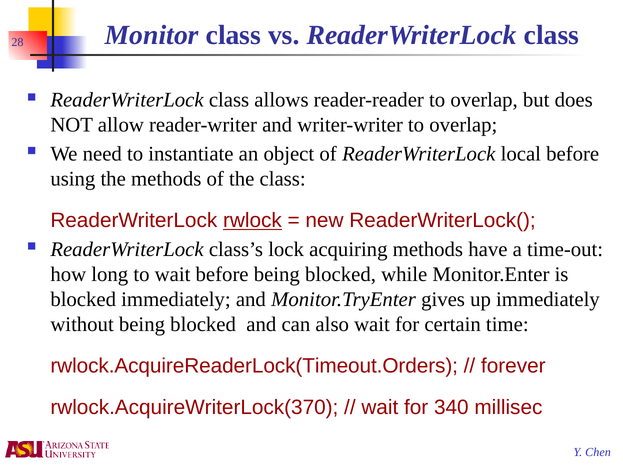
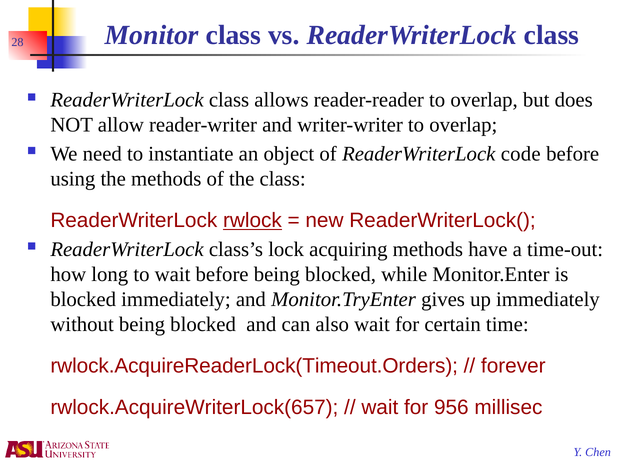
local: local -> code
rwlock.AcquireWriterLock(370: rwlock.AcquireWriterLock(370 -> rwlock.AcquireWriterLock(657
340: 340 -> 956
